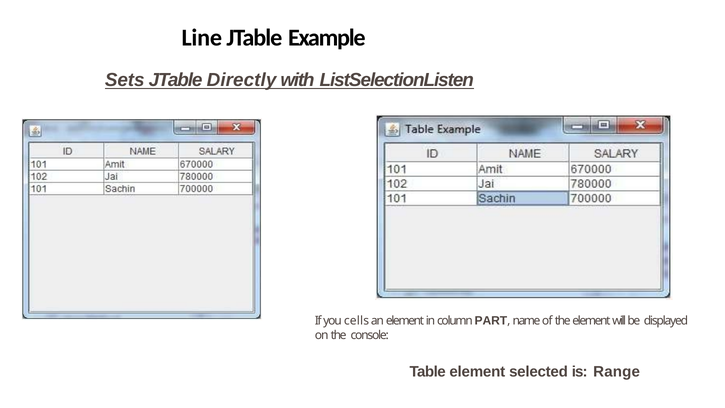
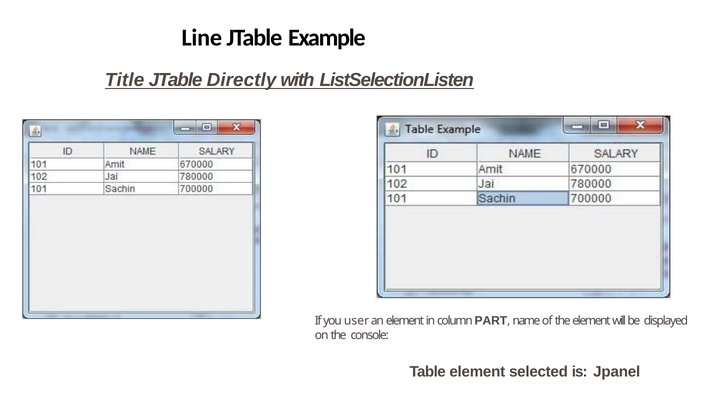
Sets: Sets -> Title
cells: cells -> user
Range: Range -> Jpanel
